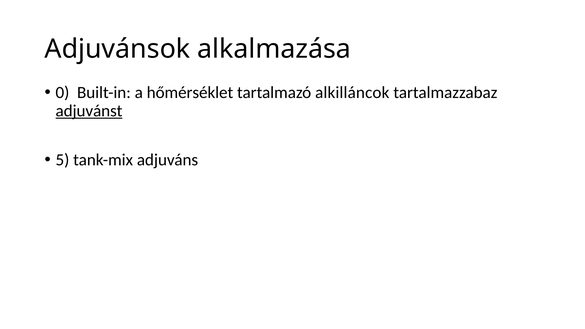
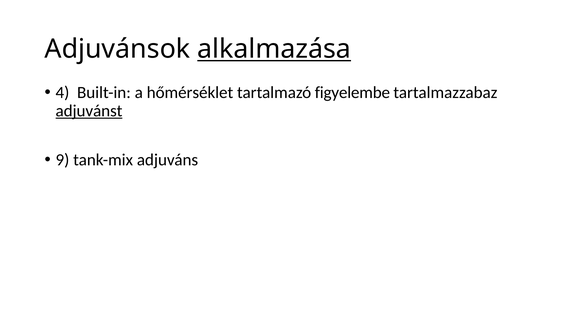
alkalmazása underline: none -> present
0: 0 -> 4
alkilláncok: alkilláncok -> figyelembe
5: 5 -> 9
